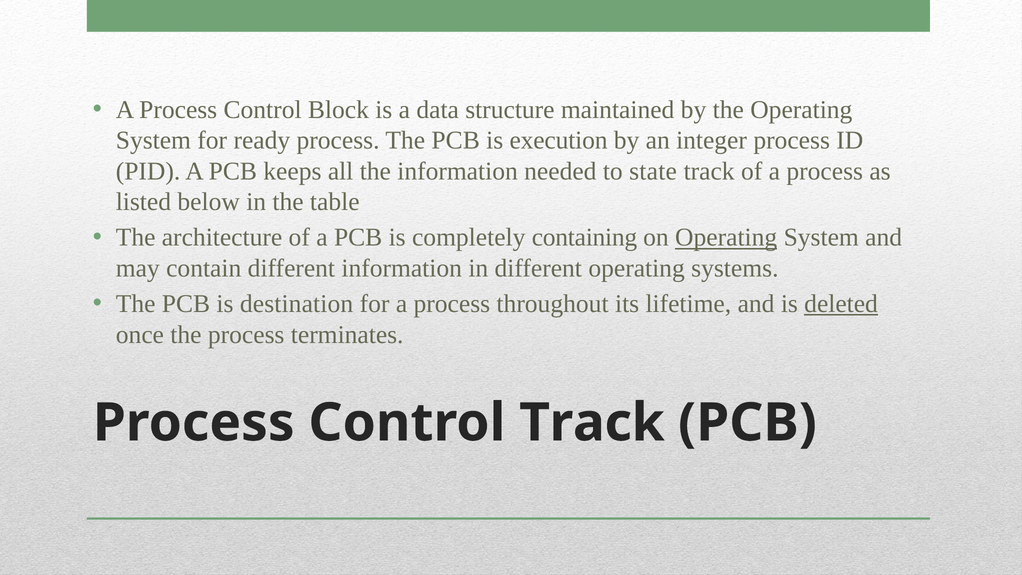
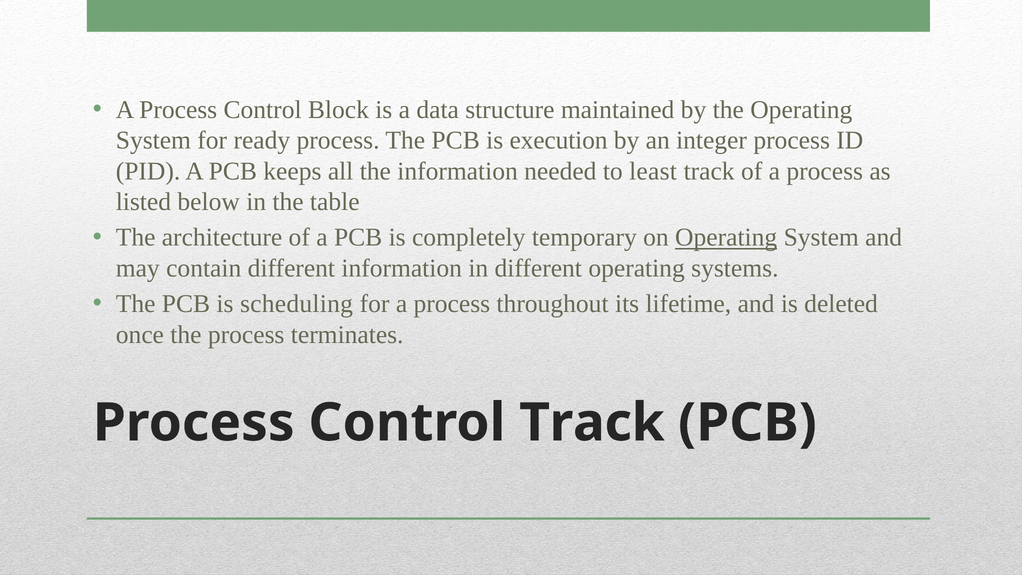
state: state -> least
containing: containing -> temporary
destination: destination -> scheduling
deleted underline: present -> none
